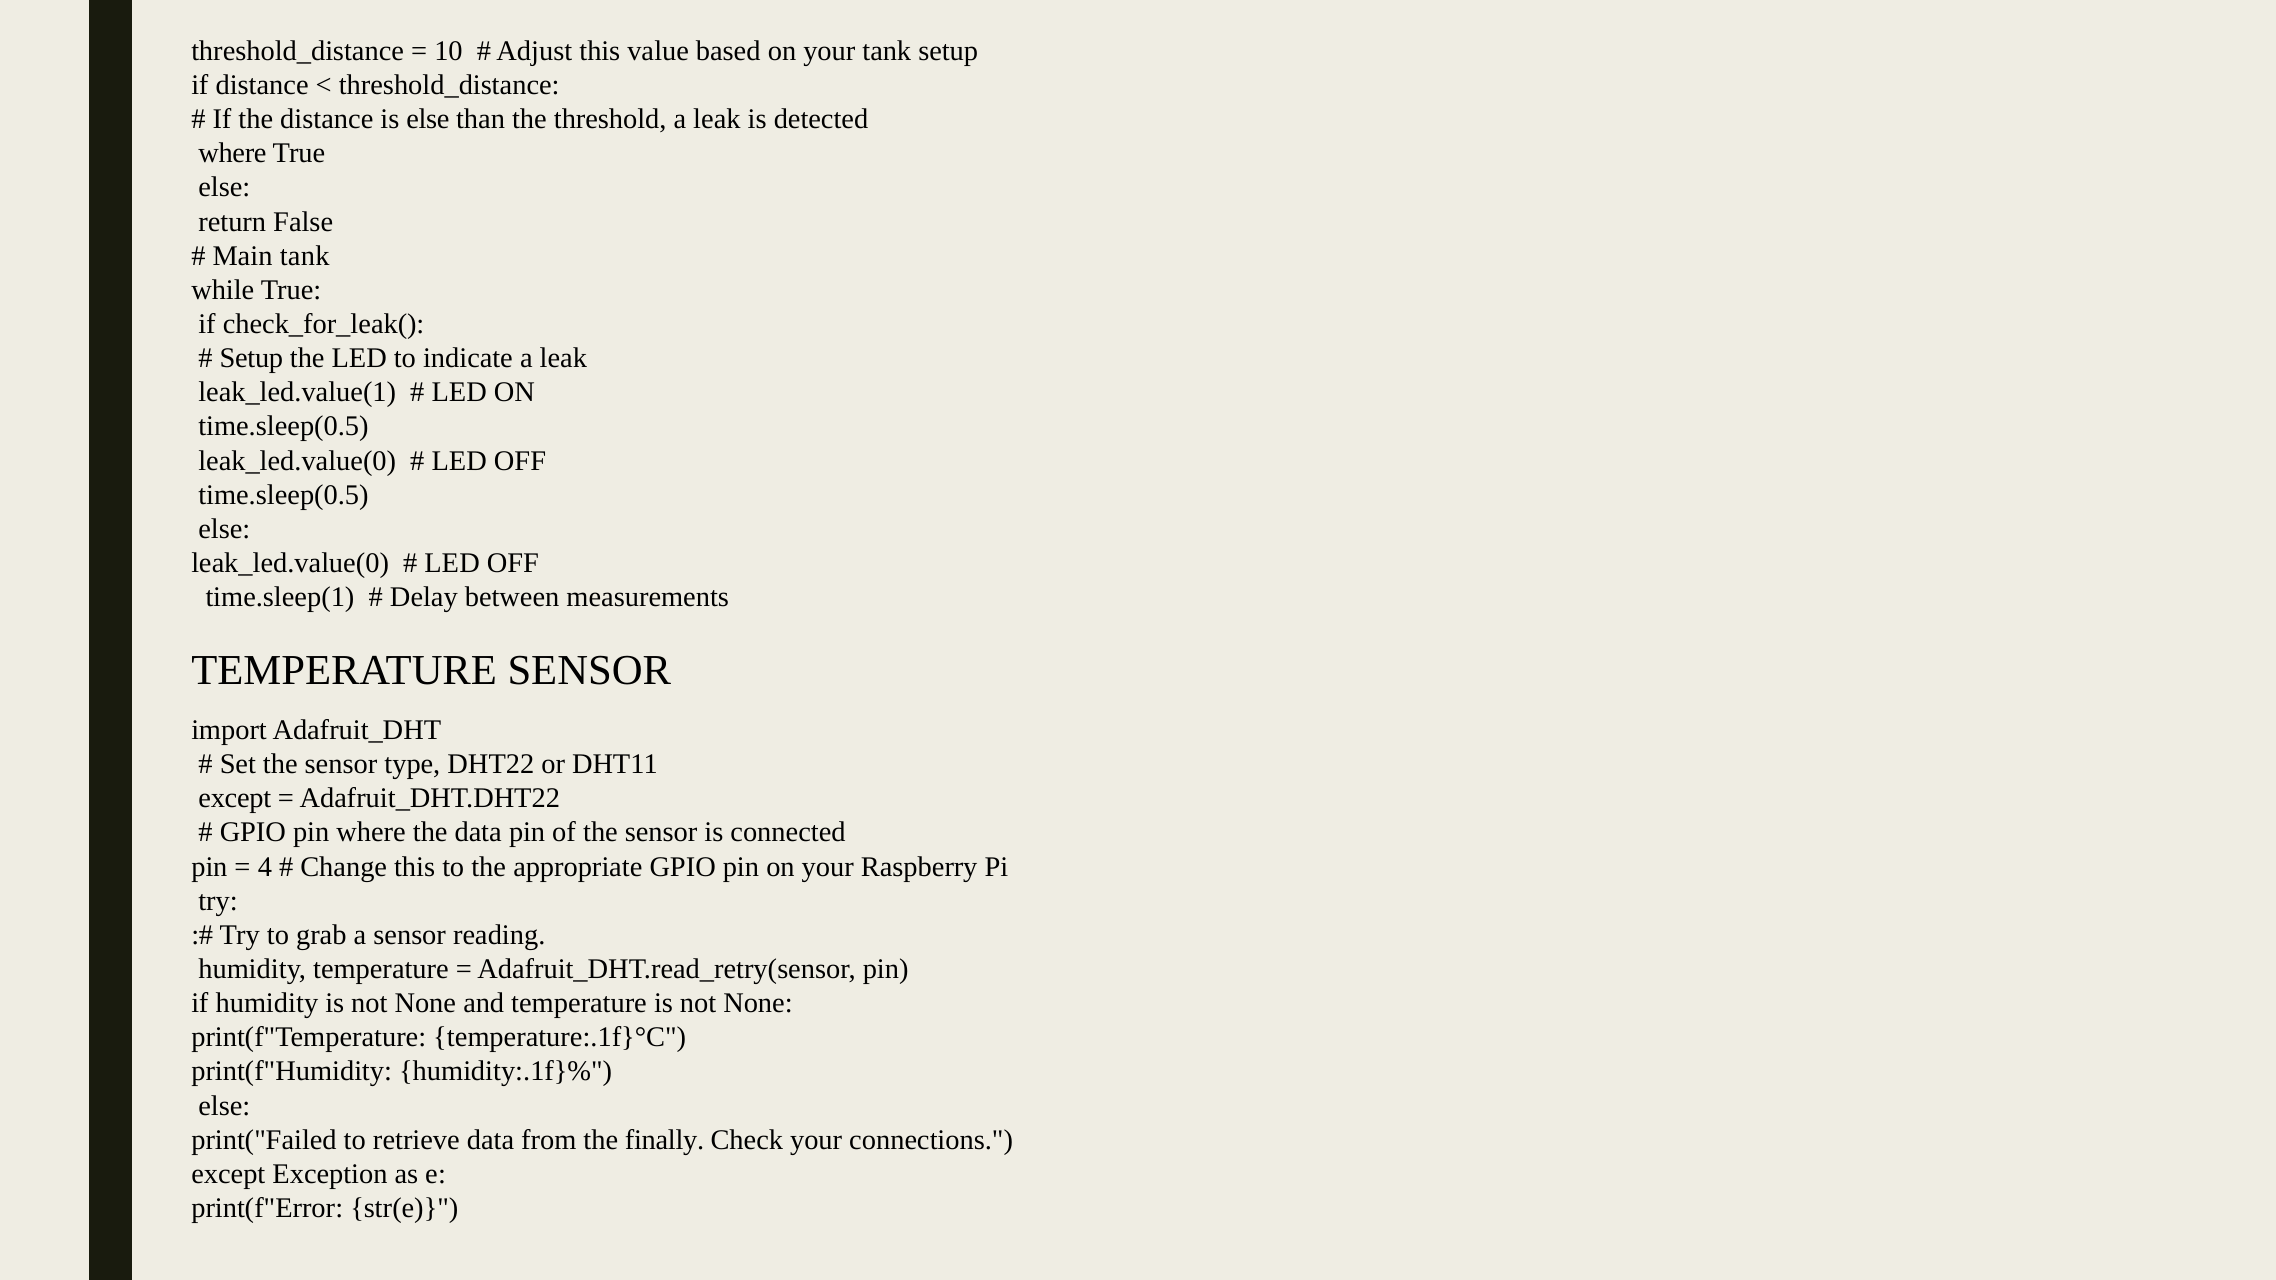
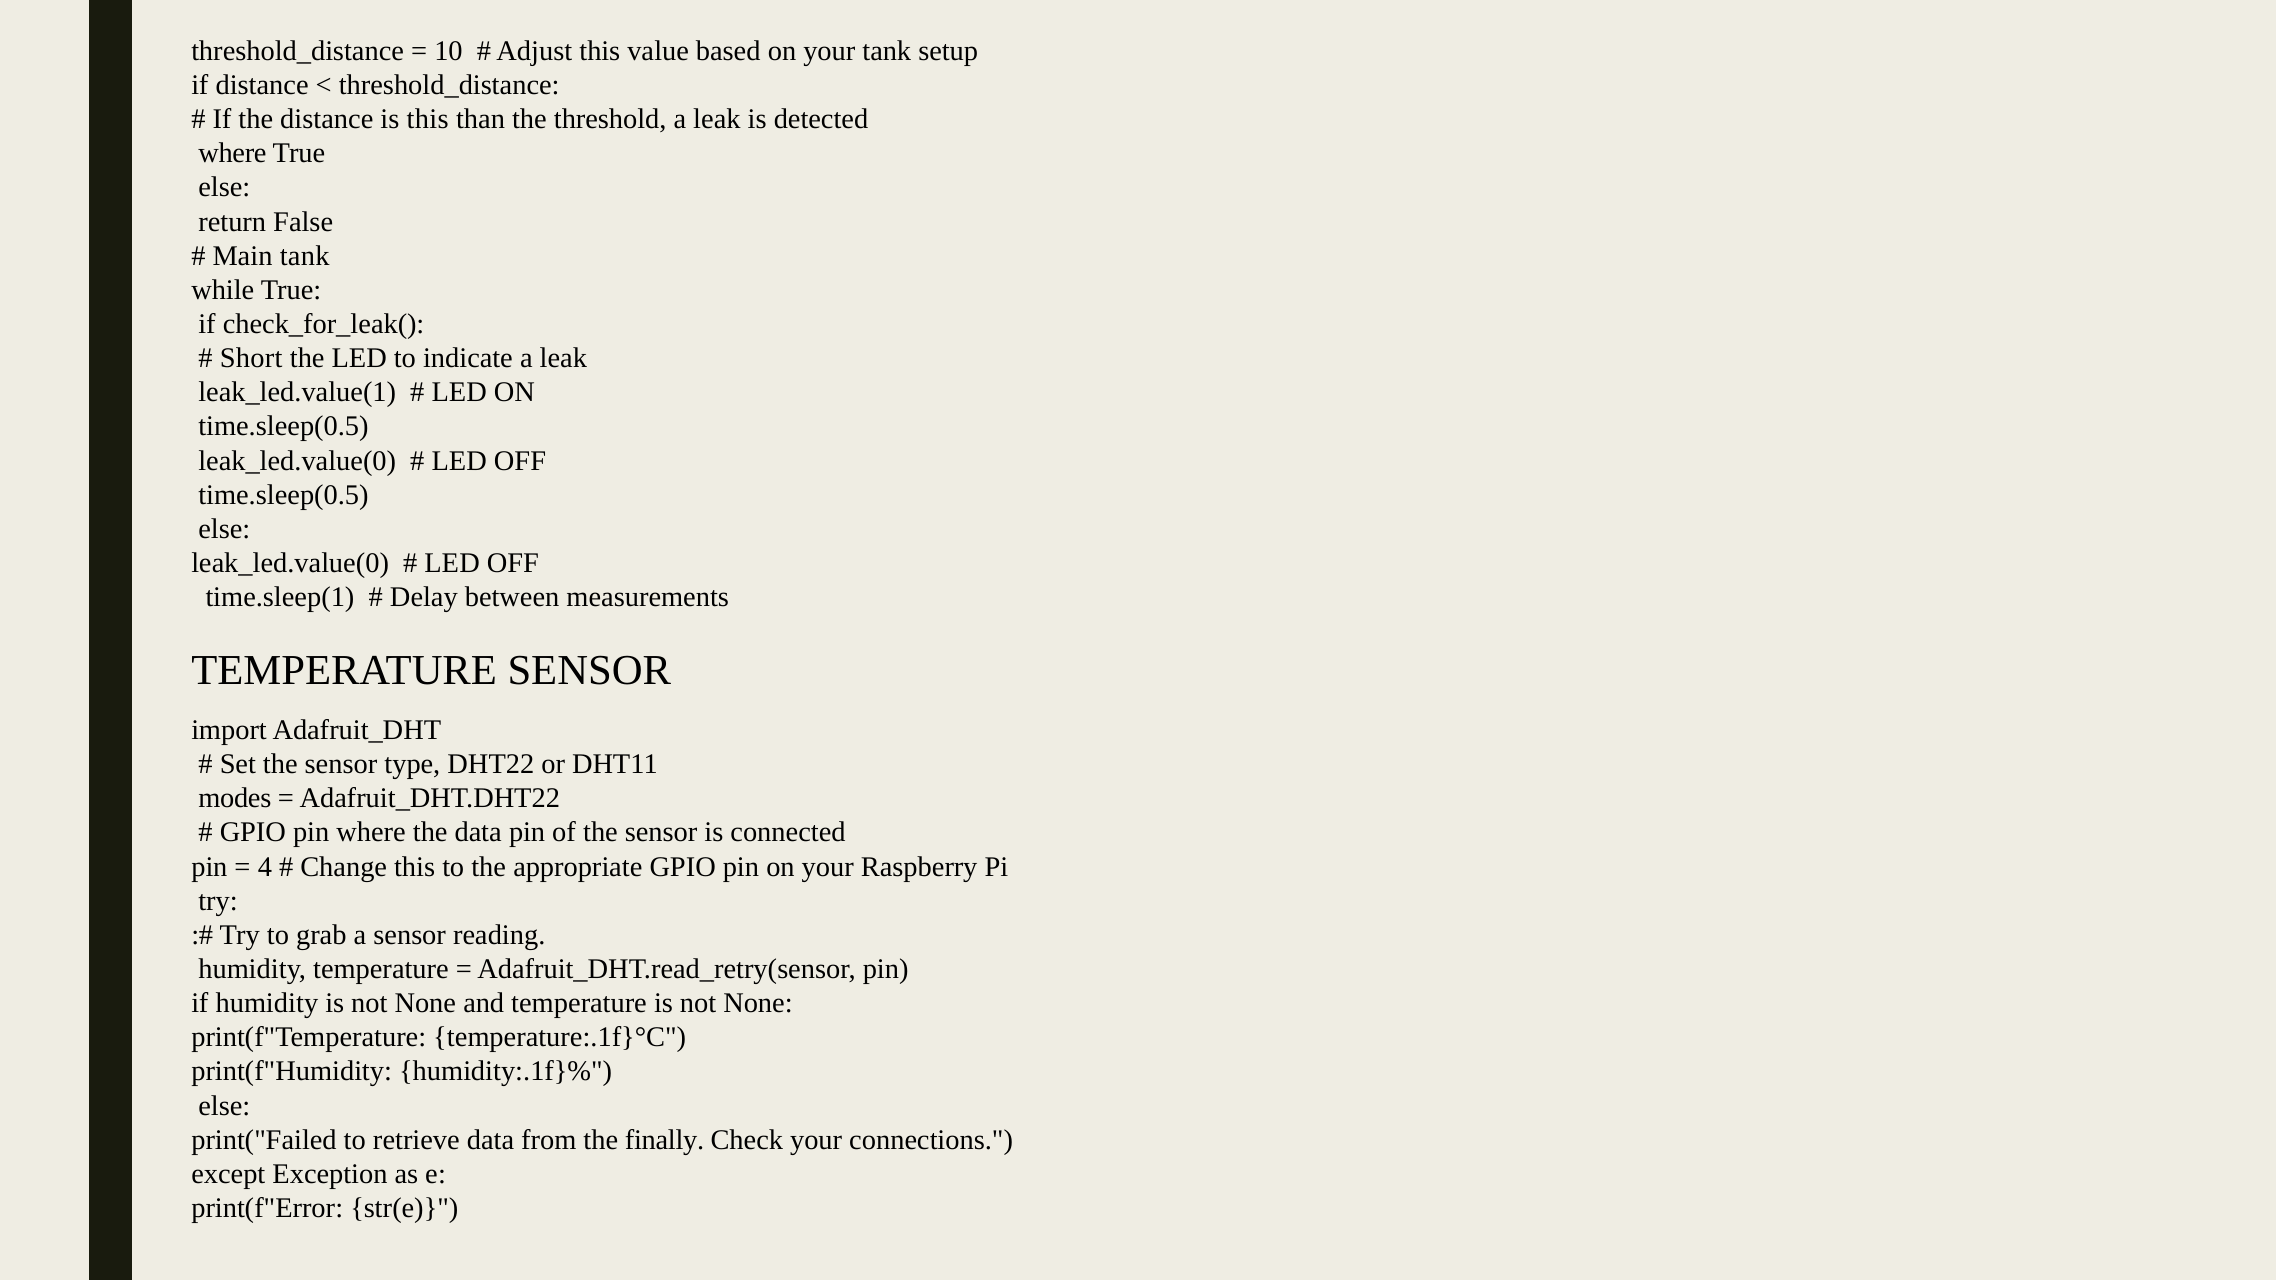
is else: else -> this
Setup at (251, 358): Setup -> Short
except at (235, 799): except -> modes
